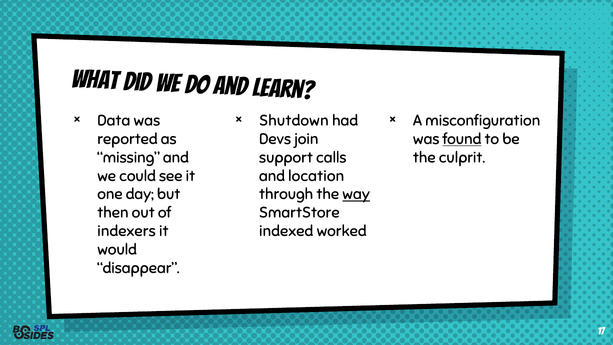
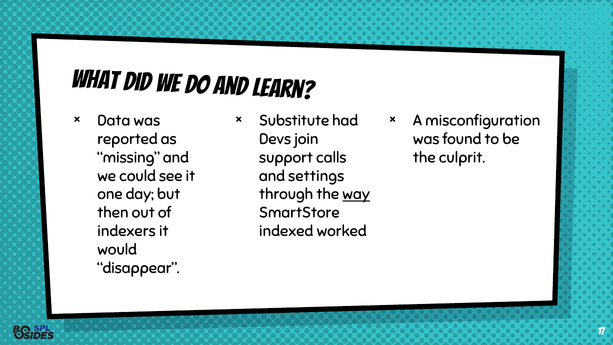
Shutdown: Shutdown -> Substitute
found underline: present -> none
location: location -> settings
